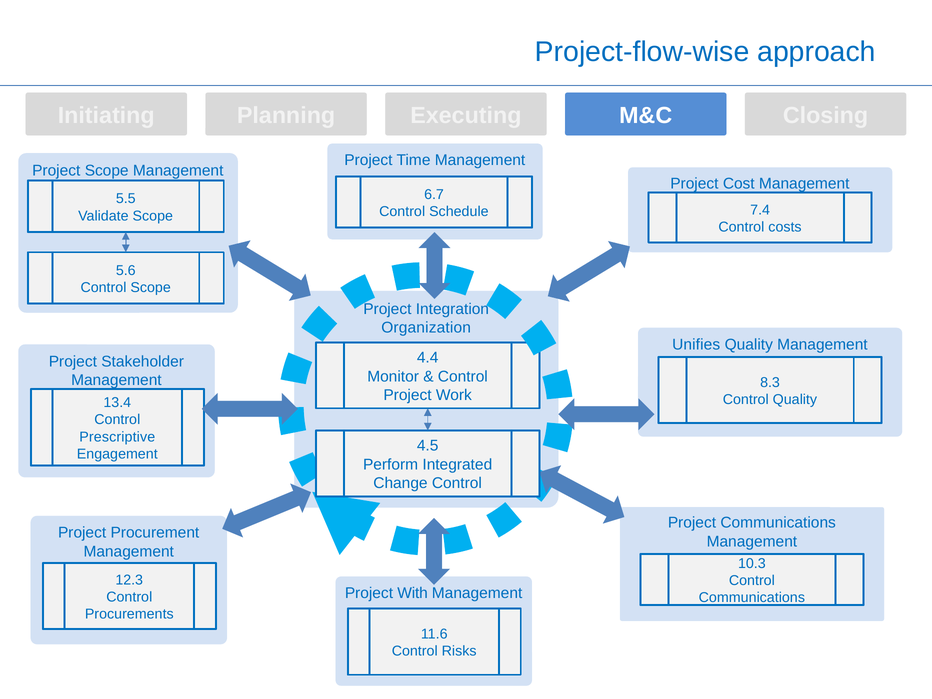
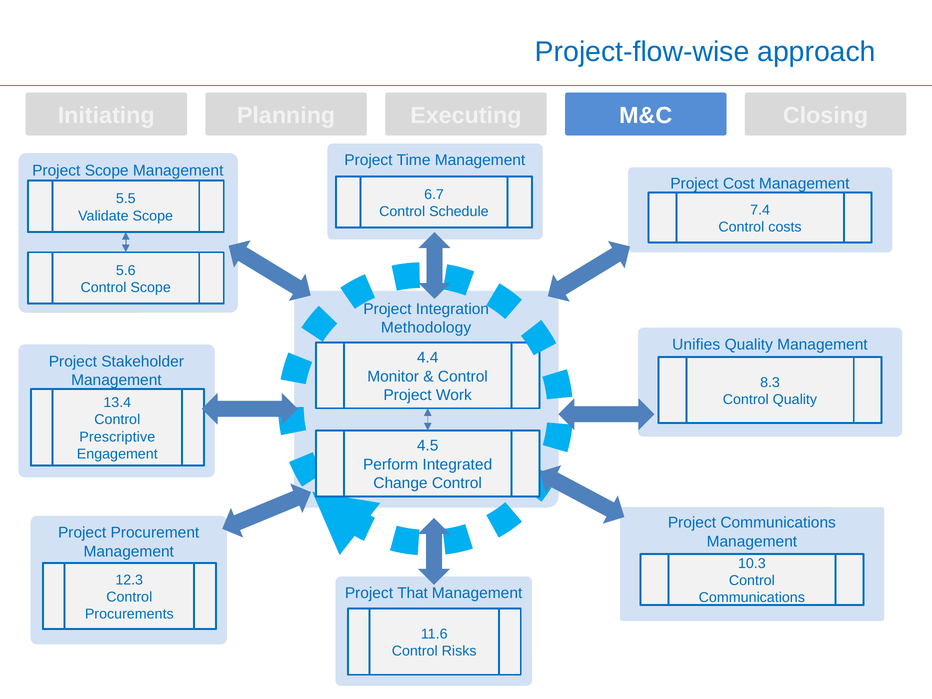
Organization: Organization -> Methodology
With: With -> That
